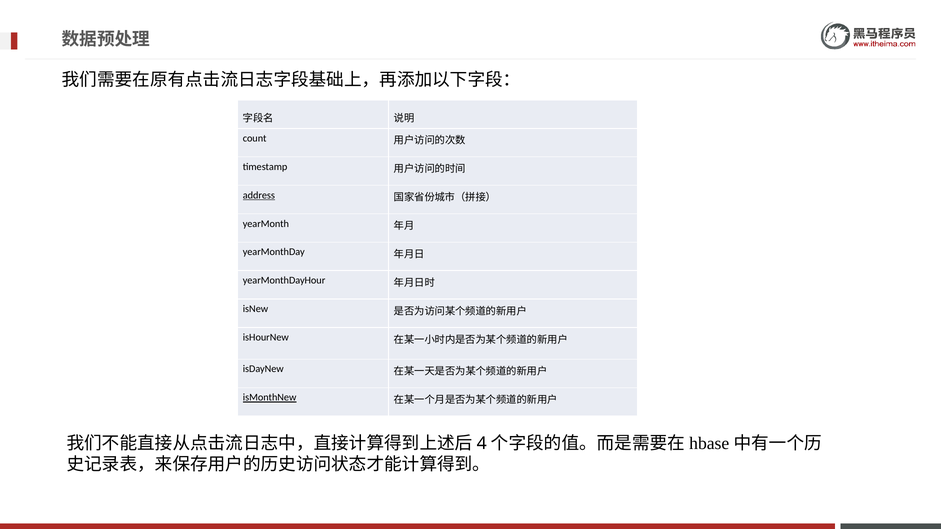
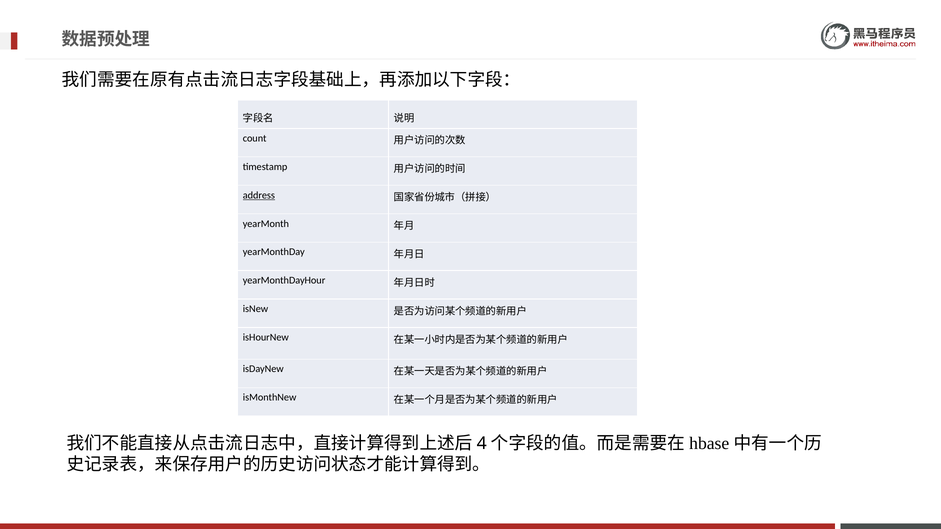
isMonthNew underline: present -> none
